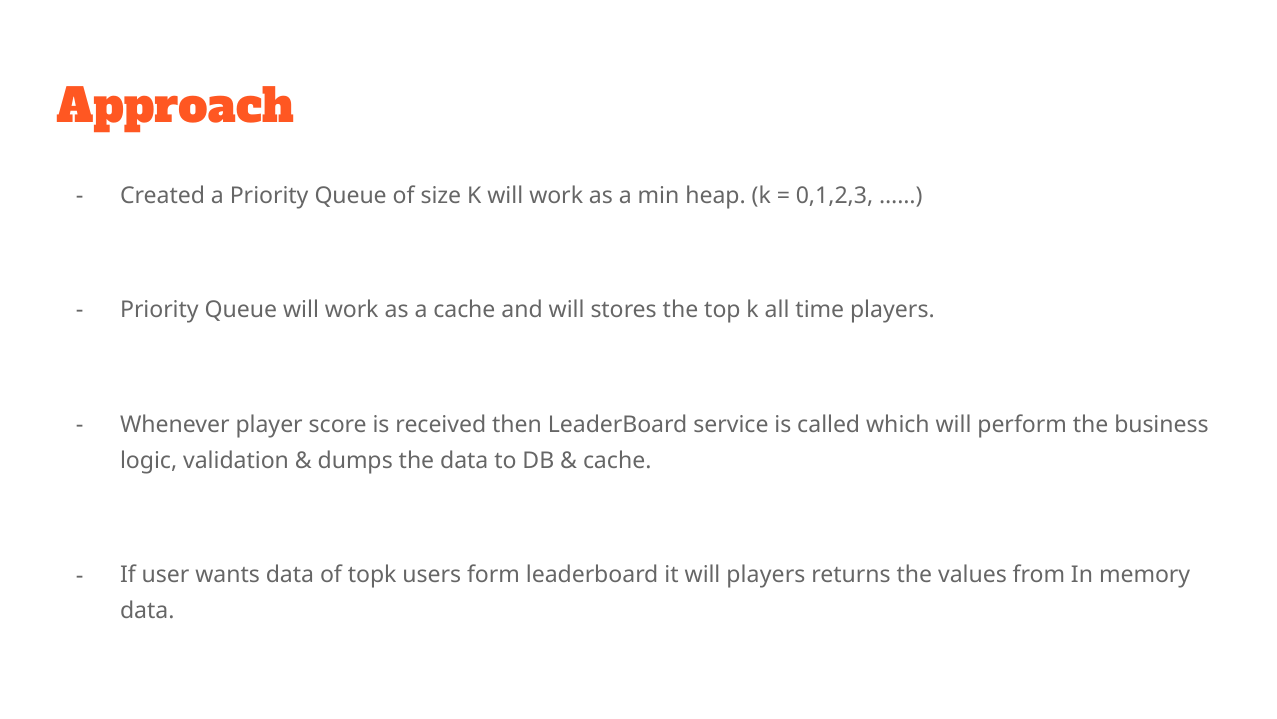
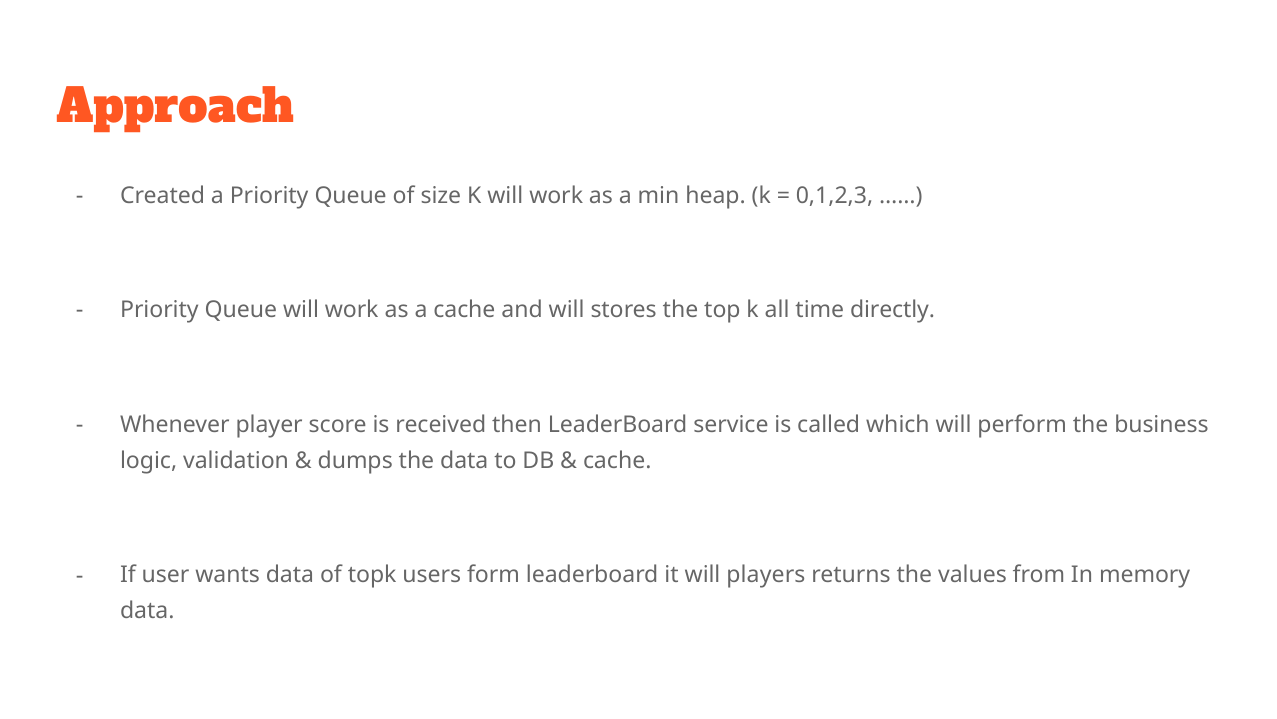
time players: players -> directly
